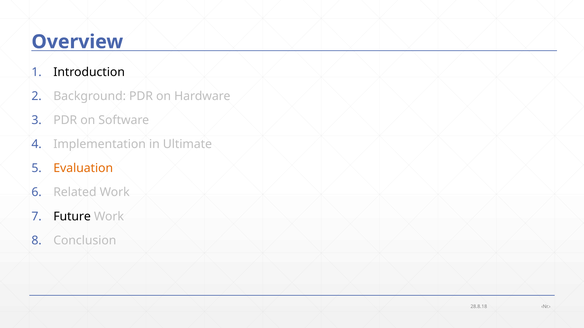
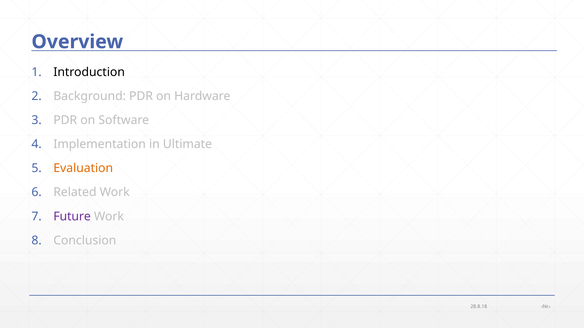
Future colour: black -> purple
